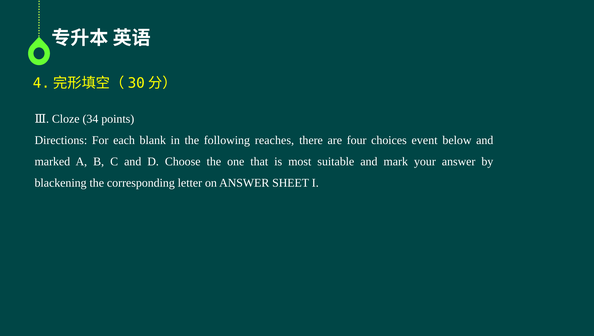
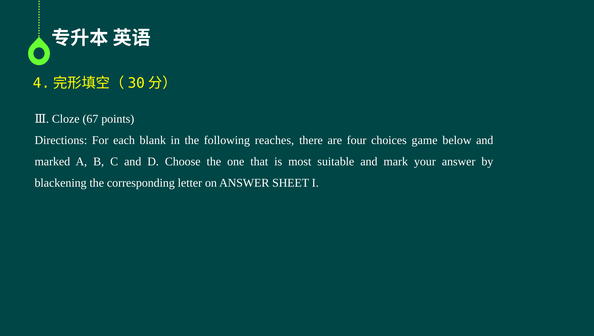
34: 34 -> 67
event: event -> game
